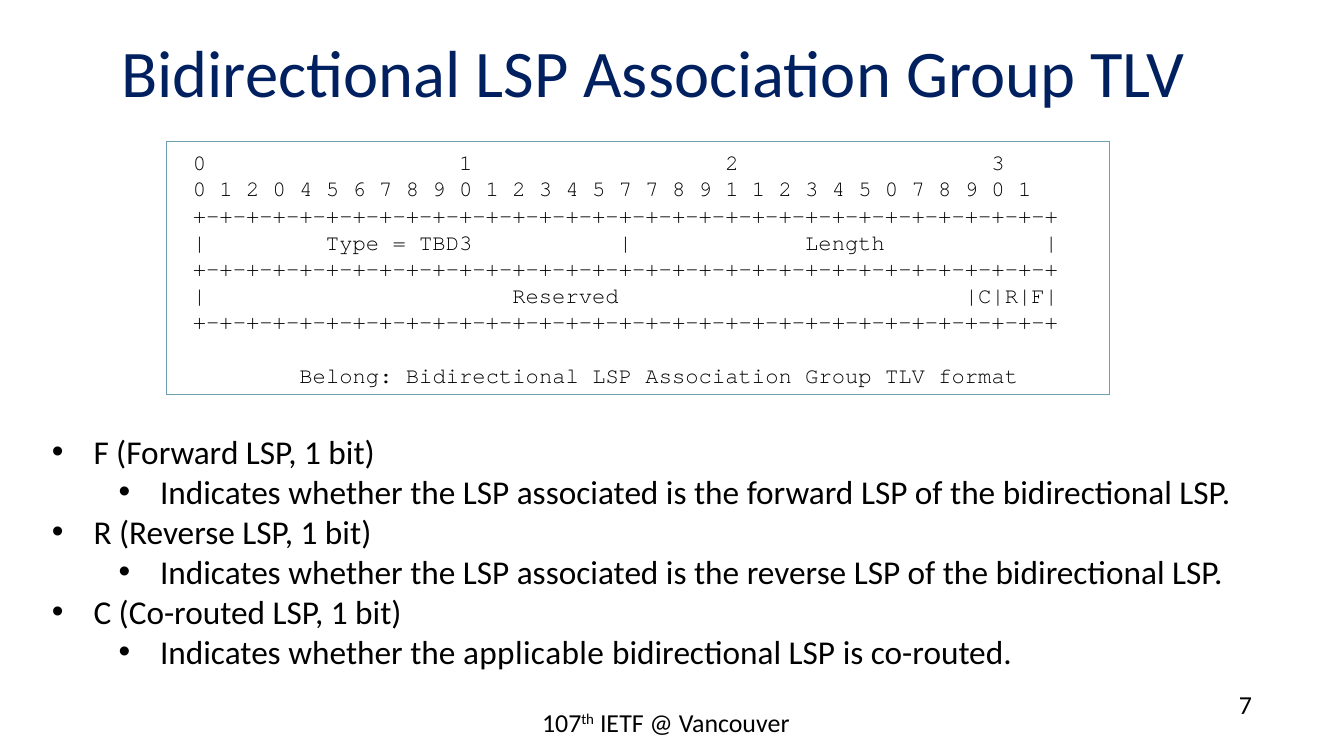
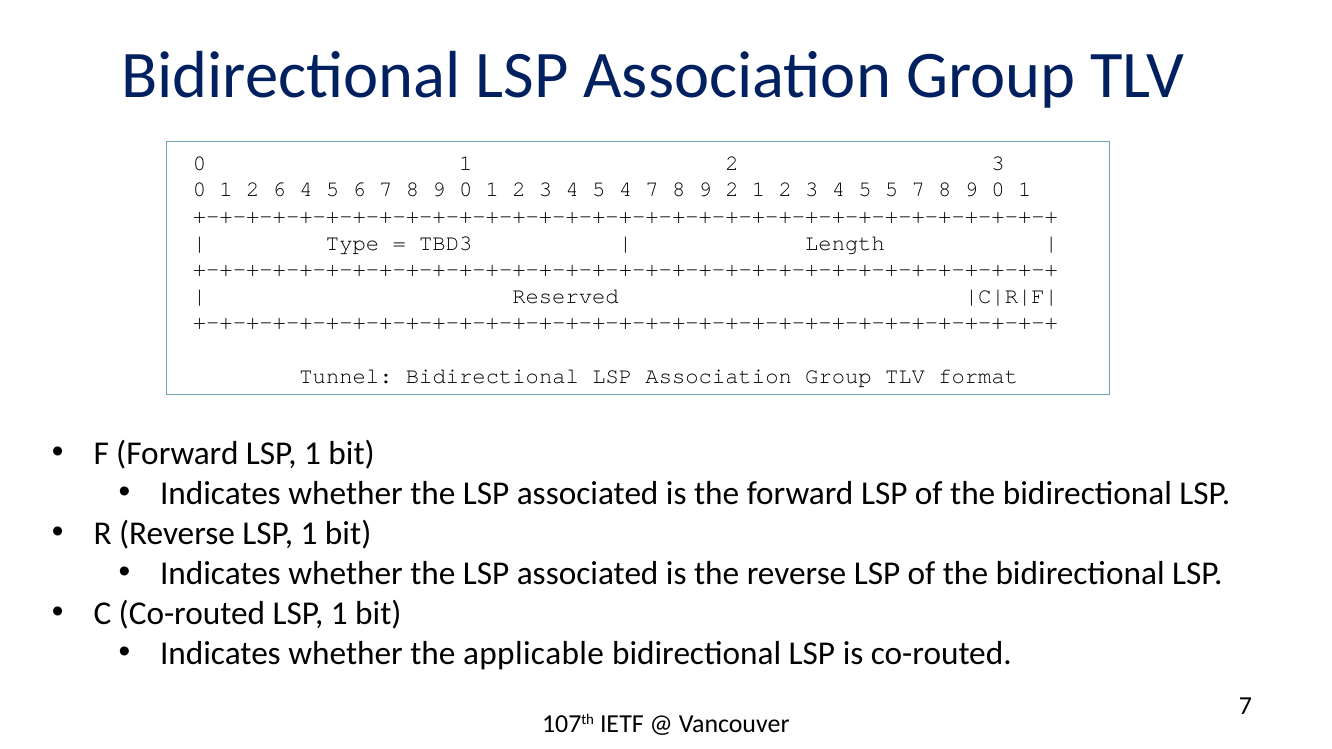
2 0: 0 -> 6
5 7: 7 -> 4
9 1: 1 -> 2
5 0: 0 -> 5
Belong: Belong -> Tunnel
